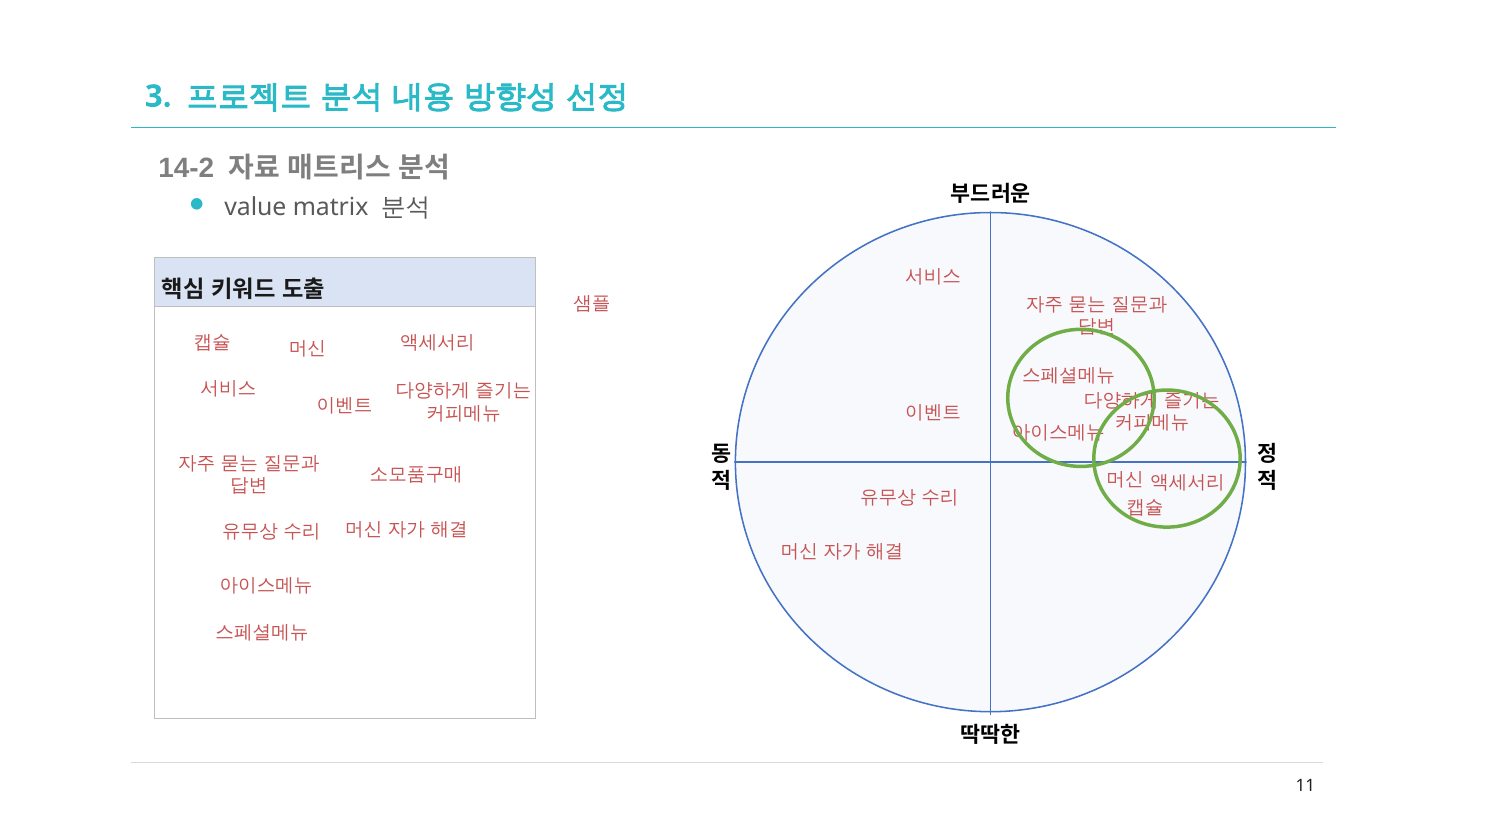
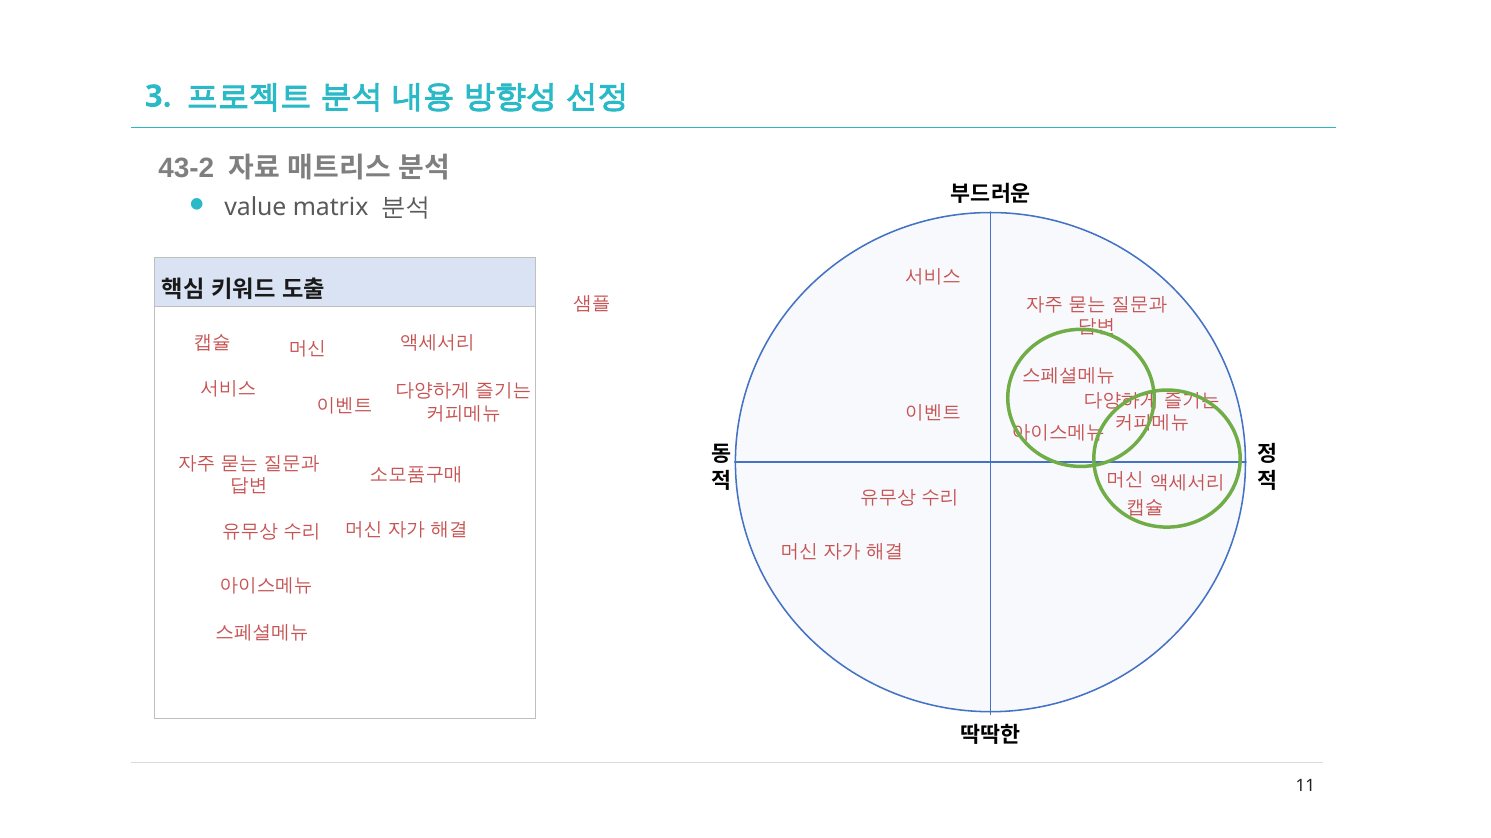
14-2: 14-2 -> 43-2
